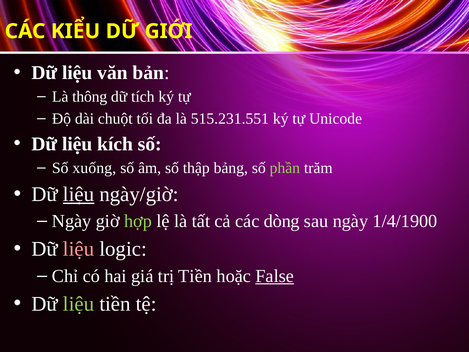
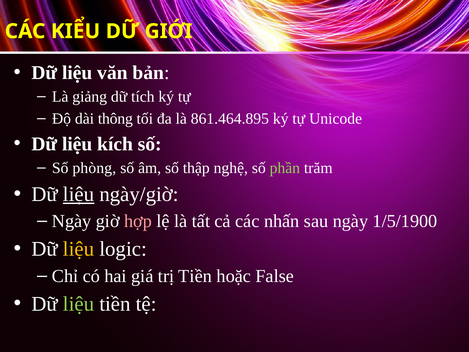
thông: thông -> giảng
chuột: chuột -> thông
515.231.551: 515.231.551 -> 861.464.895
xuống: xuống -> phòng
bảng: bảng -> nghệ
hợp colour: light green -> pink
dòng: dòng -> nhấn
1/4/1900: 1/4/1900 -> 1/5/1900
liệu at (79, 249) colour: pink -> yellow
False underline: present -> none
